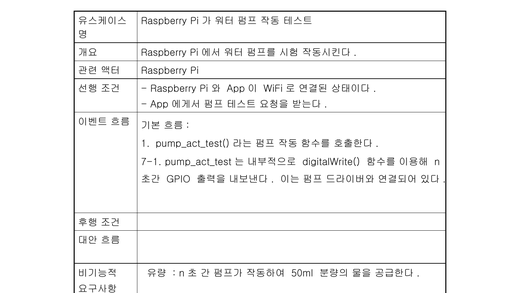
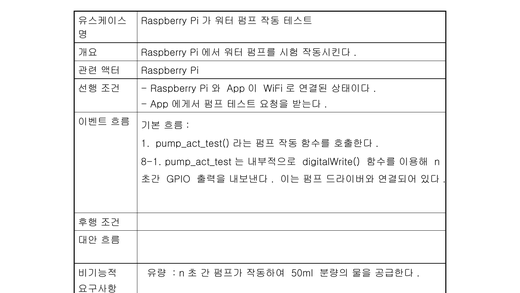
7-1: 7-1 -> 8-1
